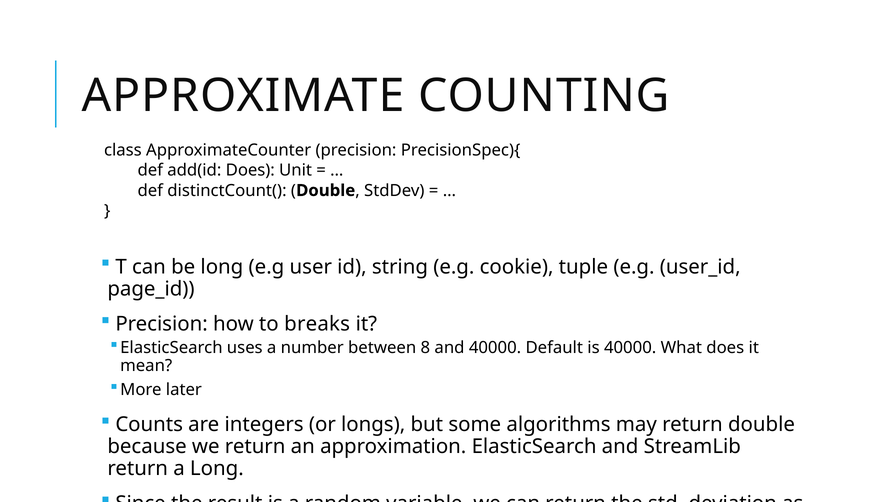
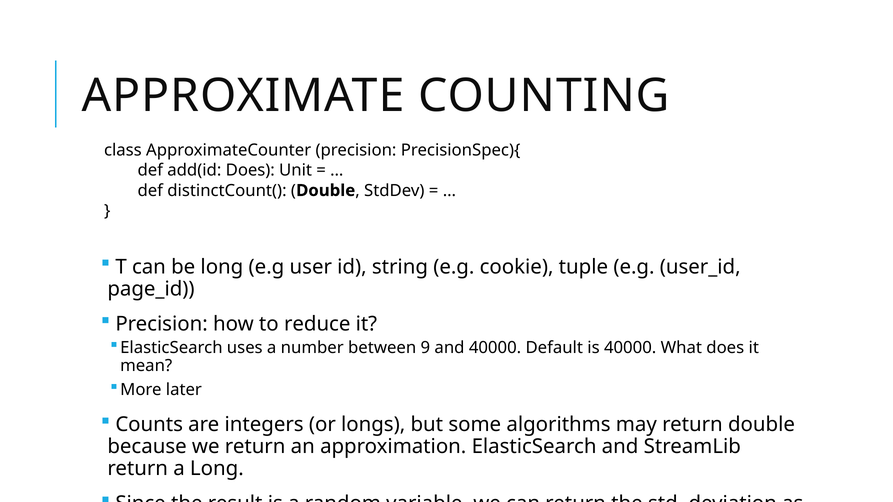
breaks: breaks -> reduce
8: 8 -> 9
